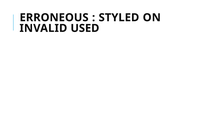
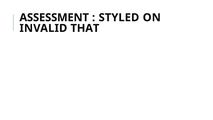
ERRONEOUS: ERRONEOUS -> ASSESSMENT
USED: USED -> THAT
